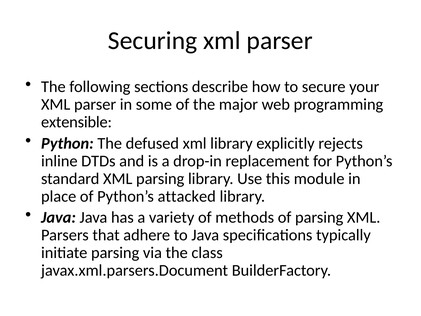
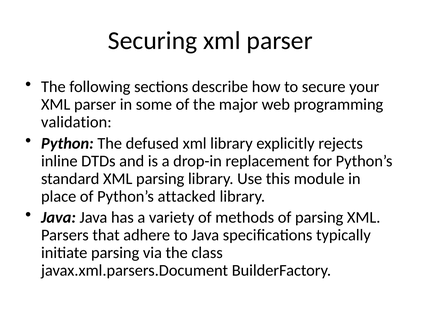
extensible: extensible -> validation
